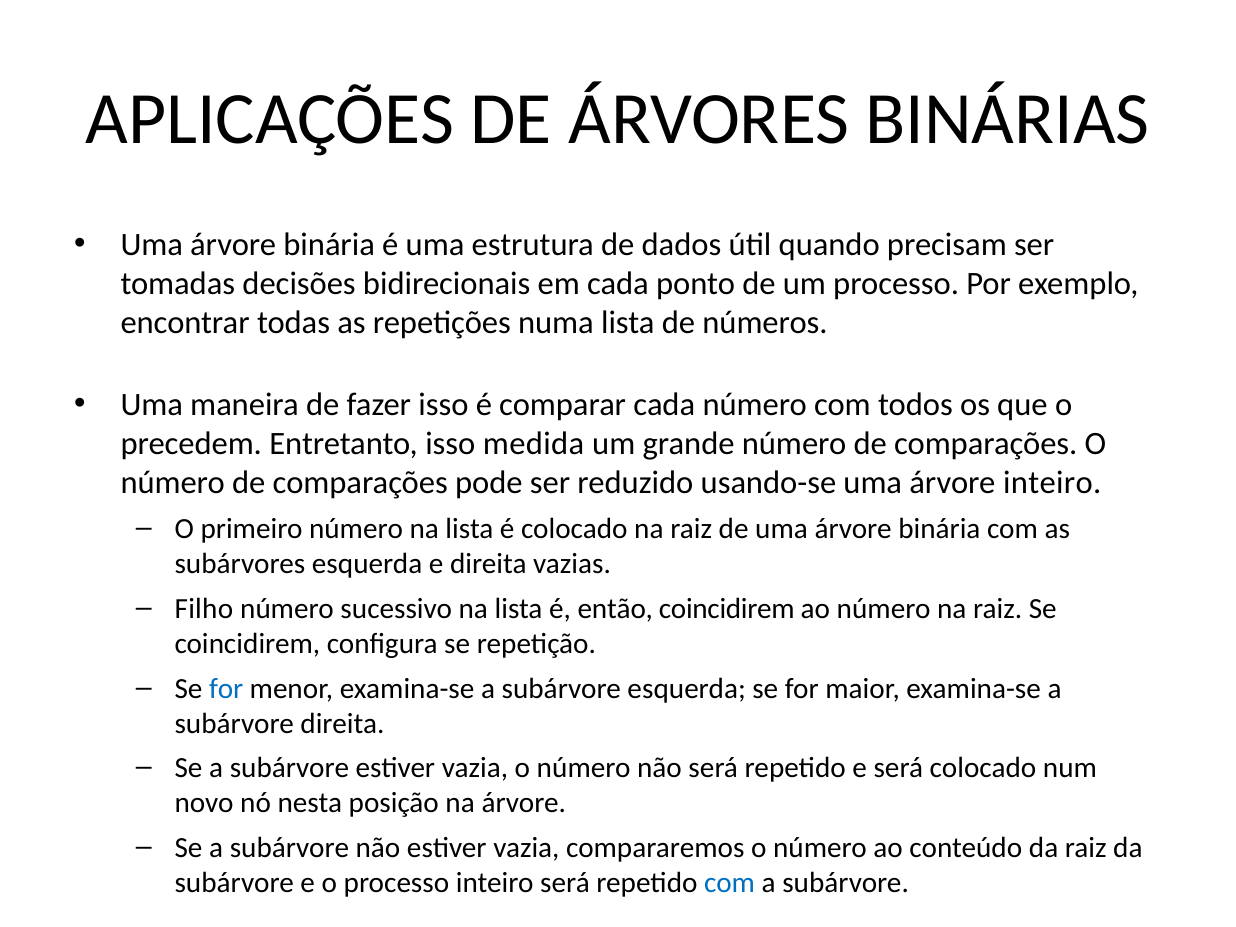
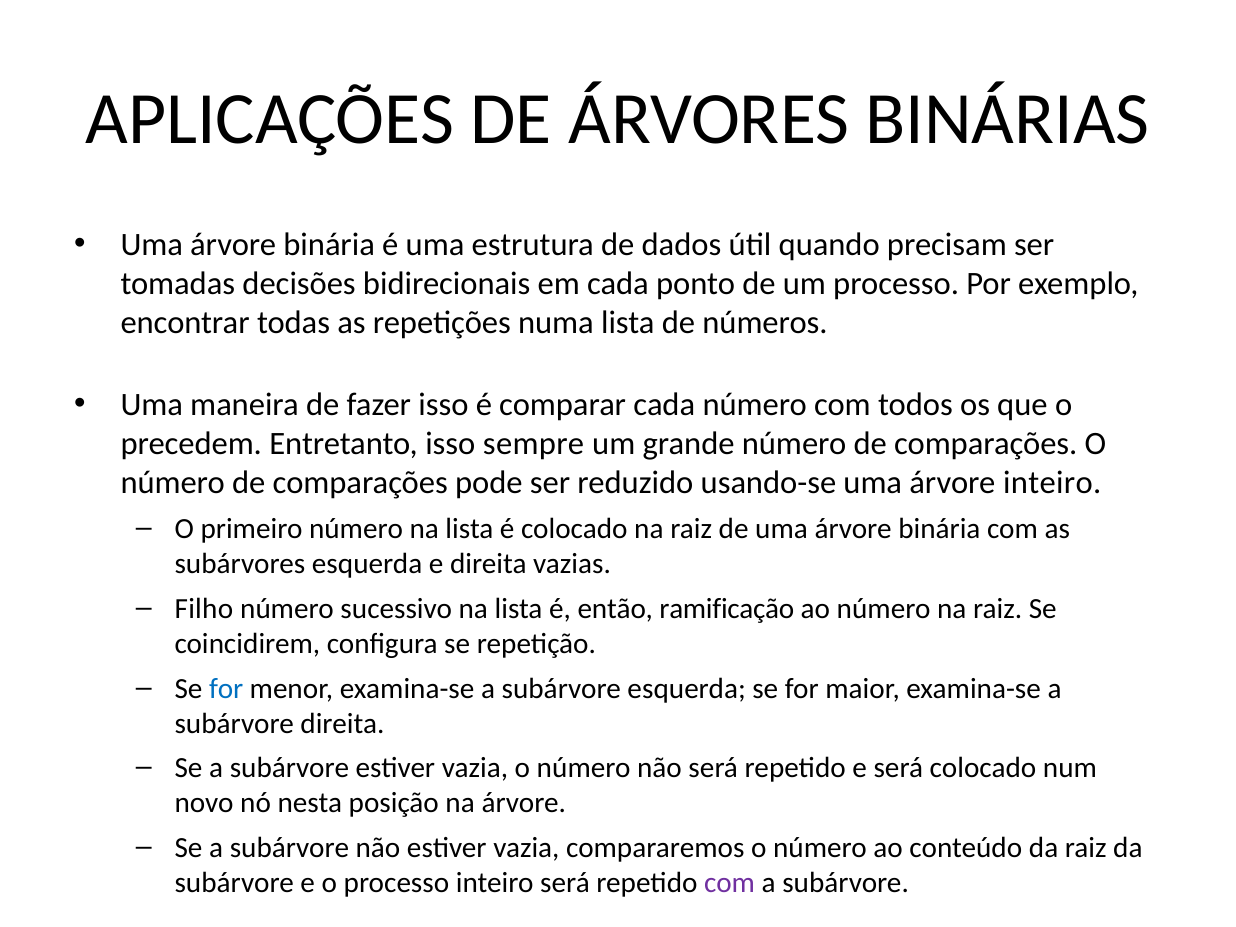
medida: medida -> sempre
então coincidirem: coincidirem -> ramificação
com at (730, 883) colour: blue -> purple
